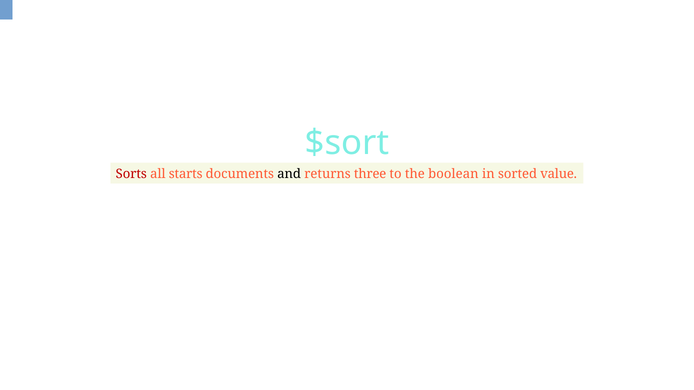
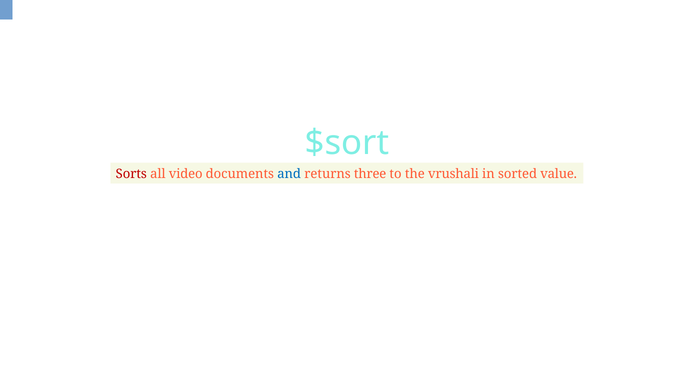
starts: starts -> video
and colour: black -> blue
boolean: boolean -> vrushali
